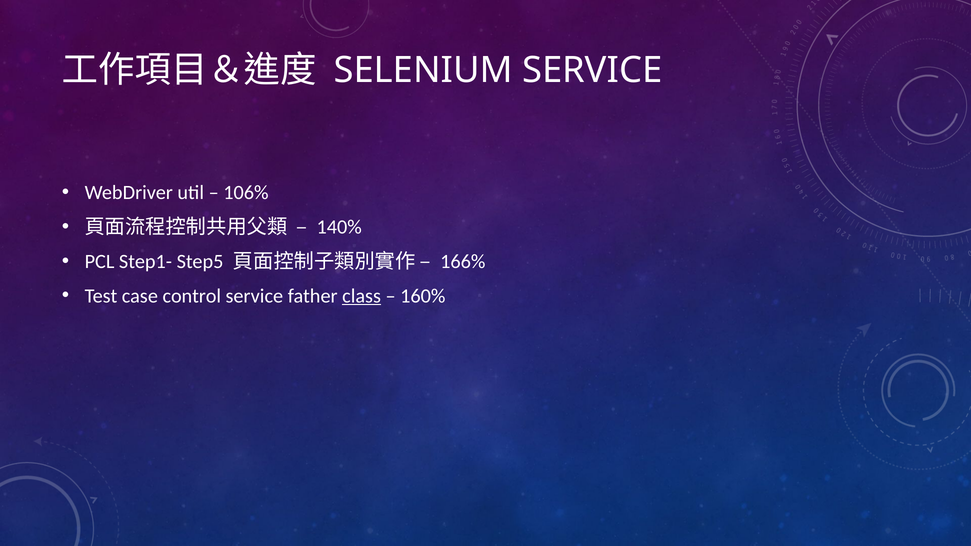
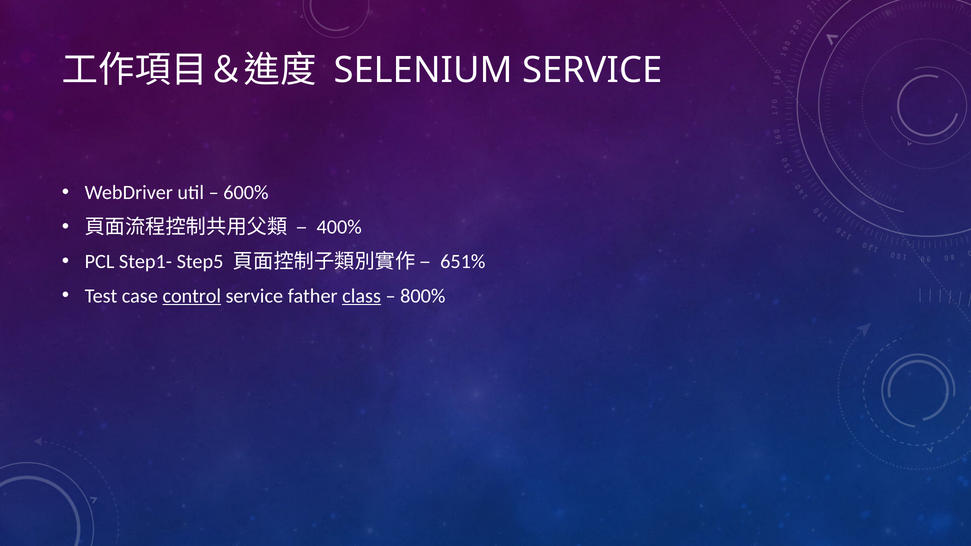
106%: 106% -> 600%
140%: 140% -> 400%
166%: 166% -> 651%
control underline: none -> present
160%: 160% -> 800%
